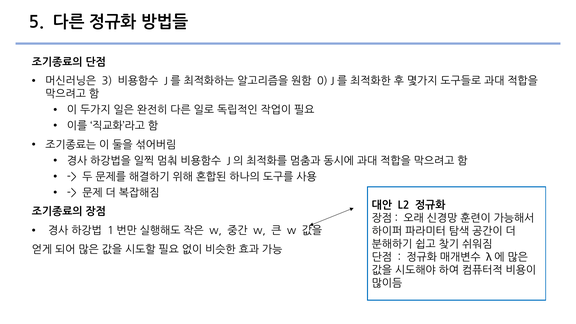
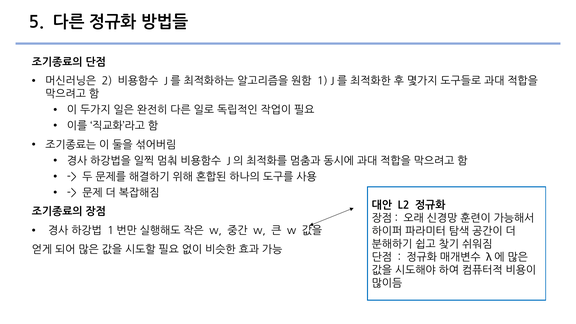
3: 3 -> 2
0: 0 -> 1
